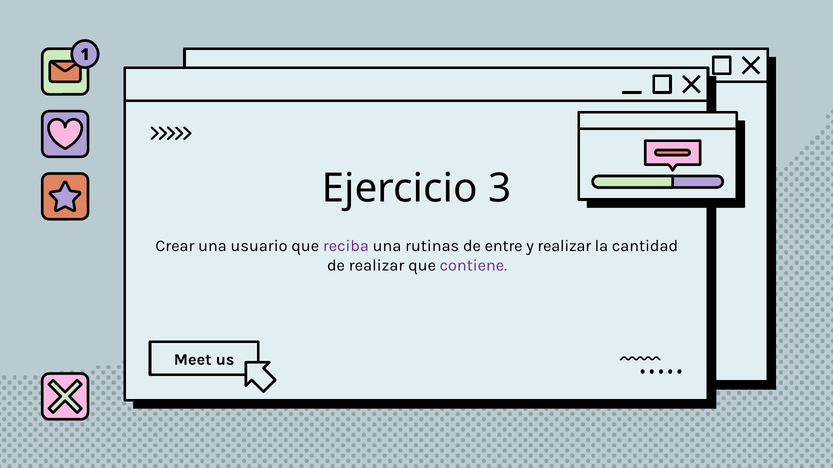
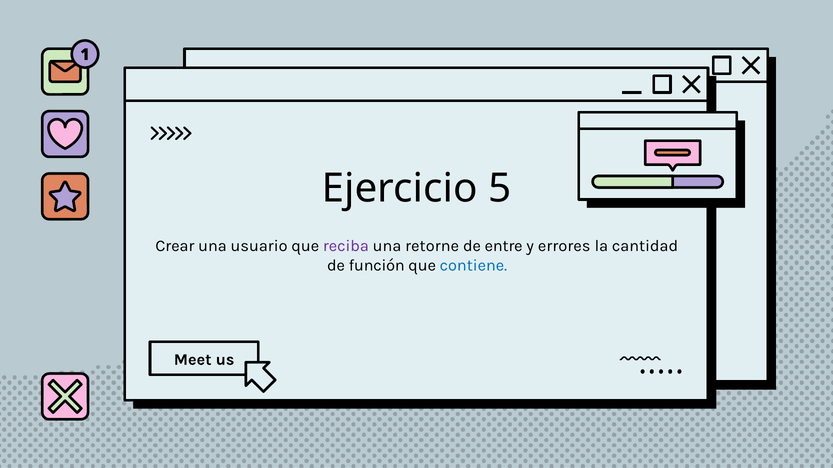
3: 3 -> 5
rutinas: rutinas -> retorne
y realizar: realizar -> errores
de realizar: realizar -> función
contiene colour: purple -> blue
